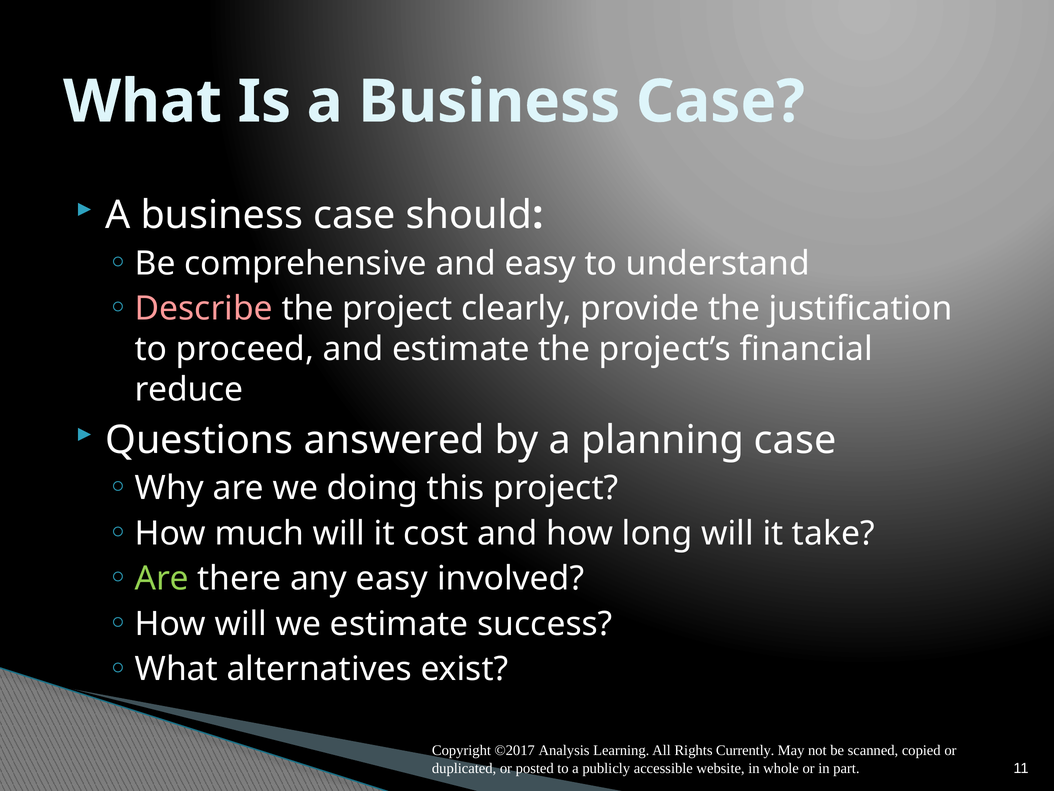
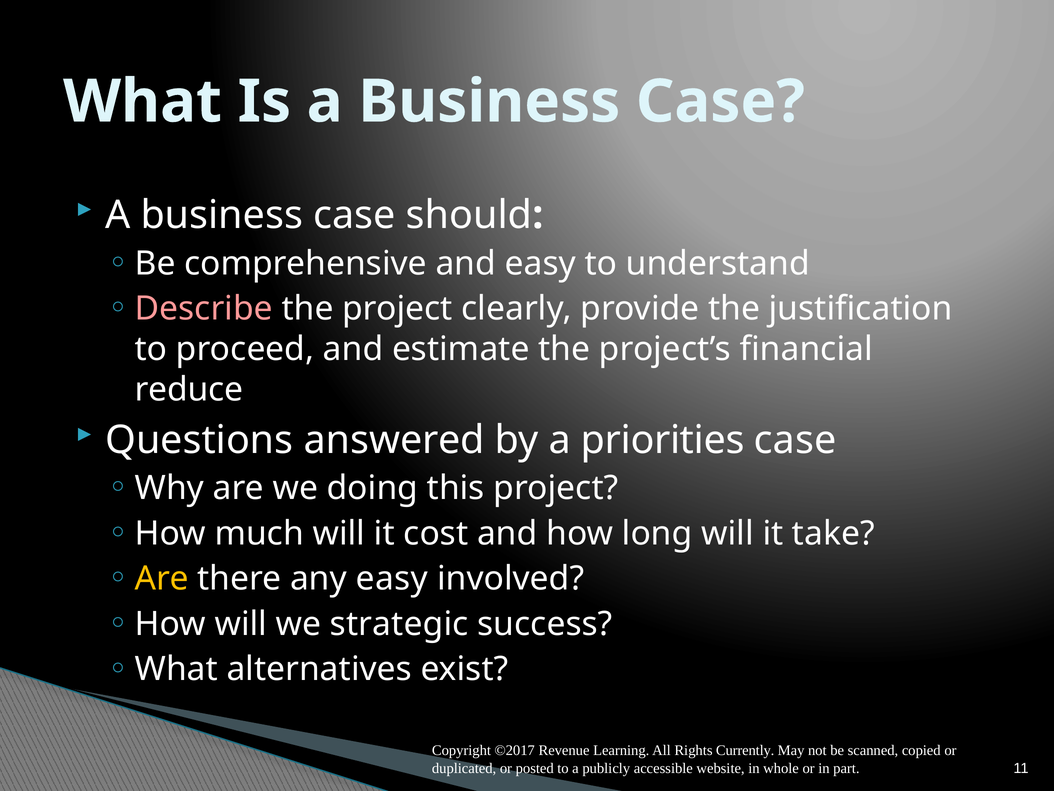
planning: planning -> priorities
Are at (162, 578) colour: light green -> yellow
we estimate: estimate -> strategic
Analysis: Analysis -> Revenue
